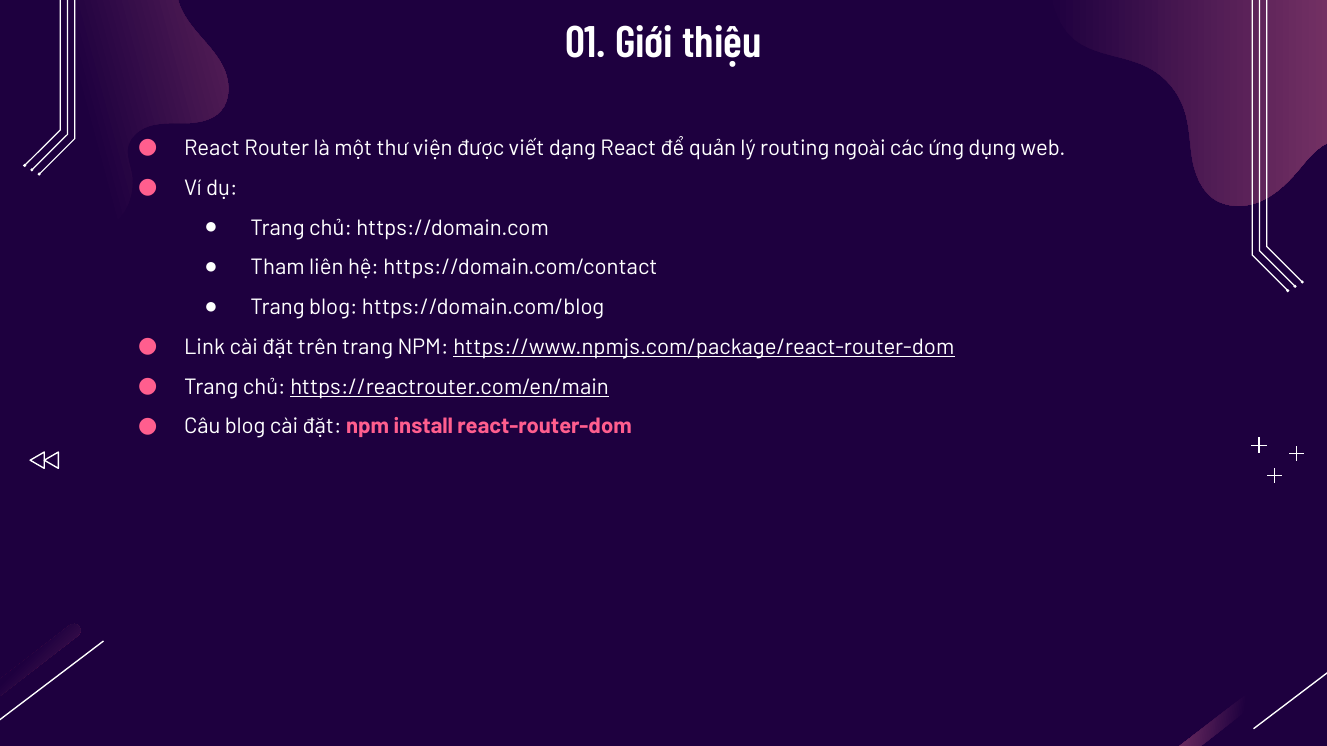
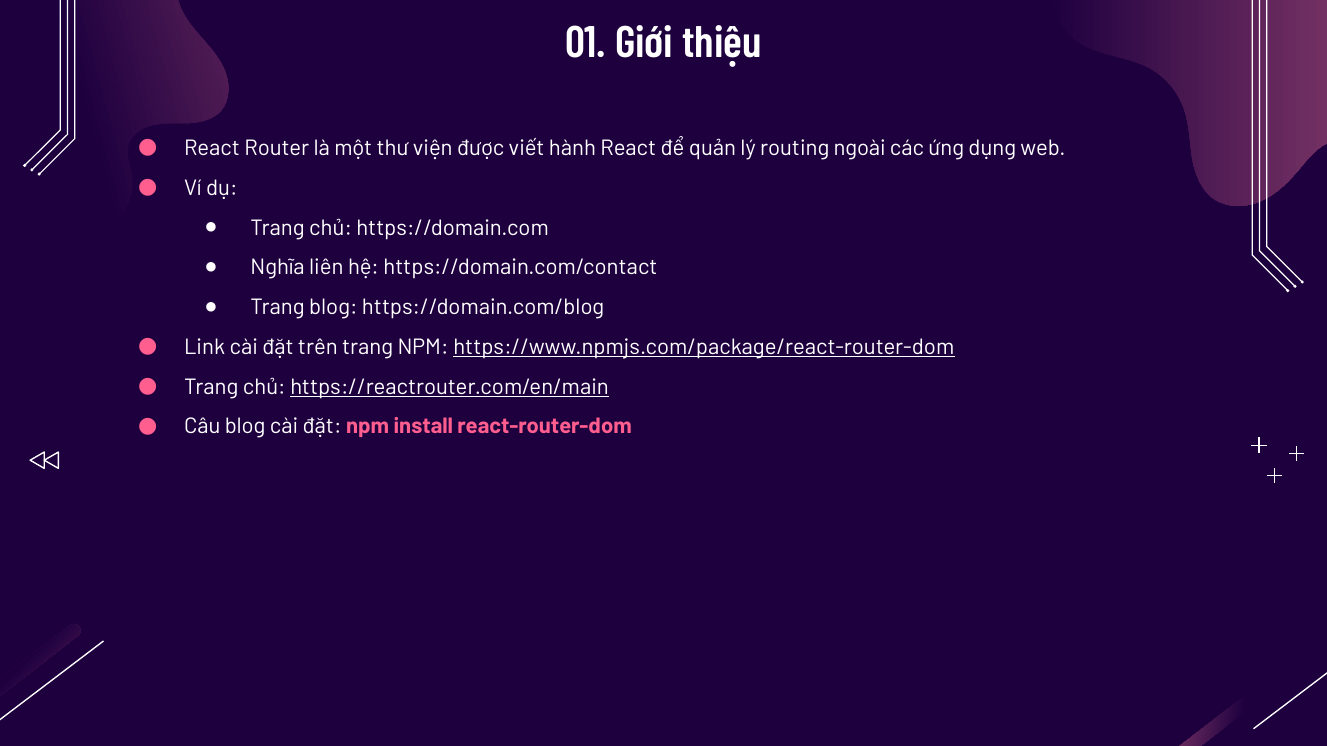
dạng: dạng -> hành
Tham: Tham -> Nghĩa
